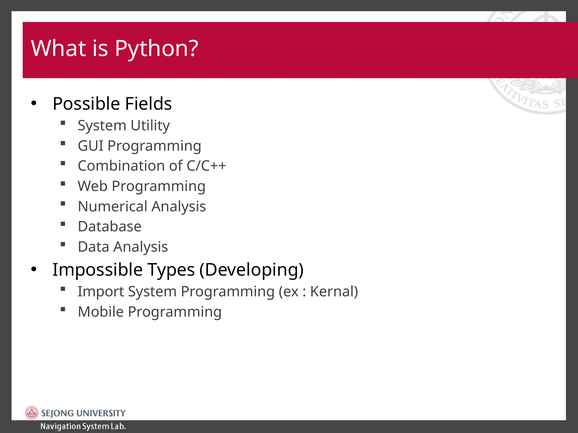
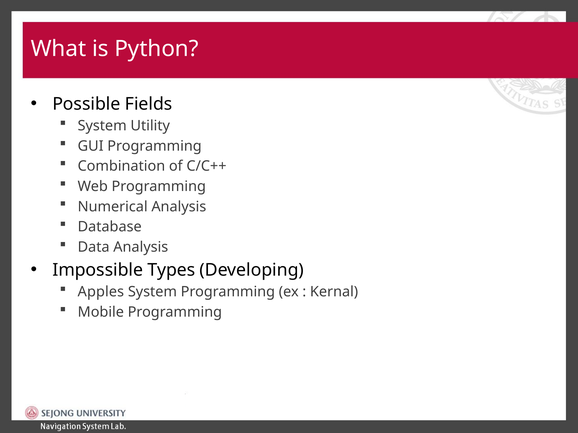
Import: Import -> Apples
